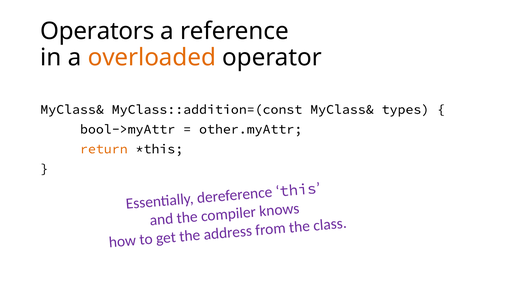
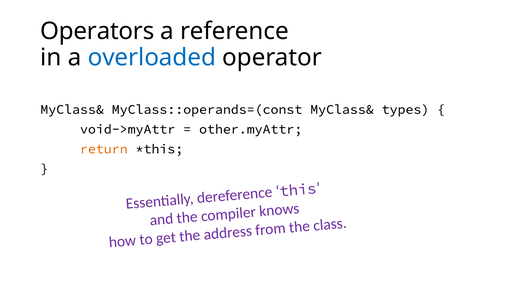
overloaded colour: orange -> blue
MyClass::addition=(const: MyClass::addition=(const -> MyClass::operands=(const
bool->myAttr: bool->myAttr -> void->myAttr
